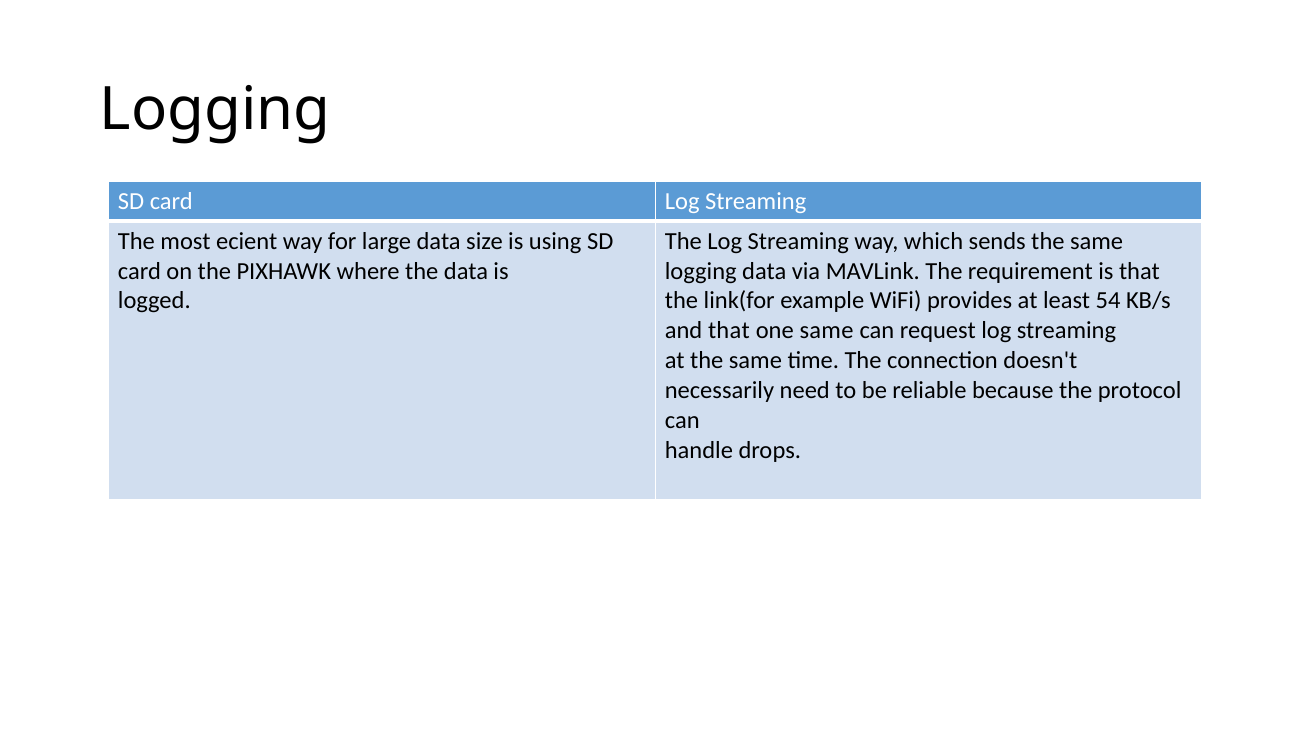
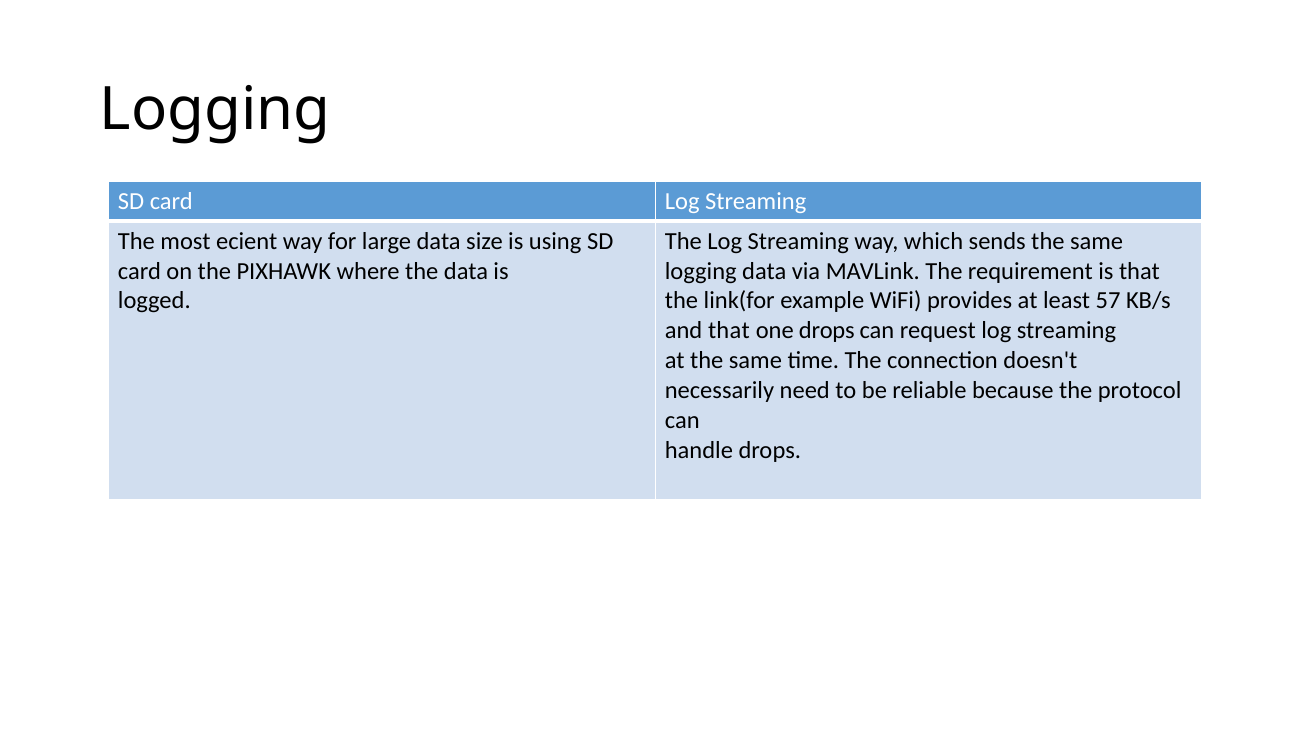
54: 54 -> 57
one same: same -> drops
